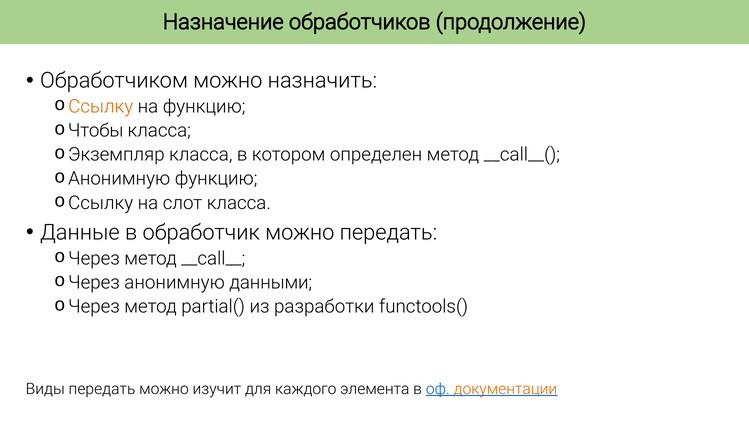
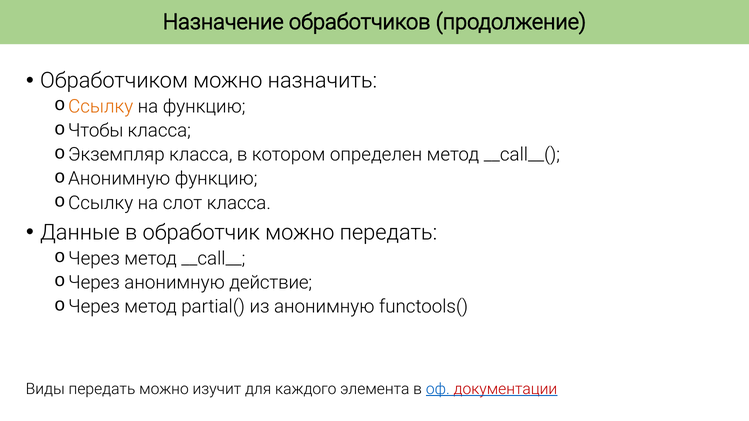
данными: данными -> действие
из разработки: разработки -> анонимную
документации colour: orange -> red
